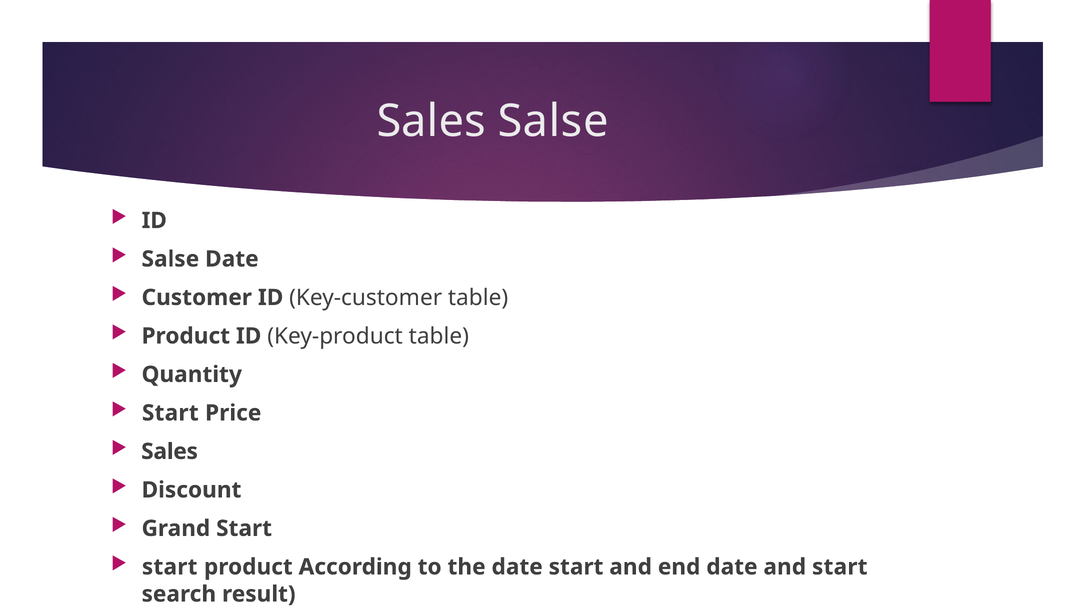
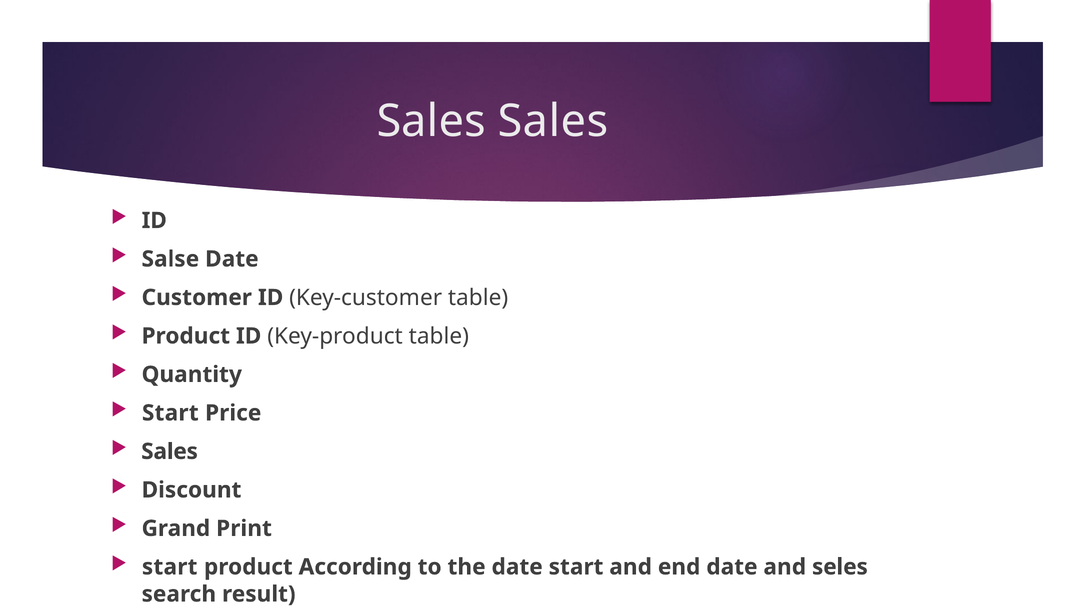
Sales Salse: Salse -> Sales
Grand Start: Start -> Print
and start: start -> seles
